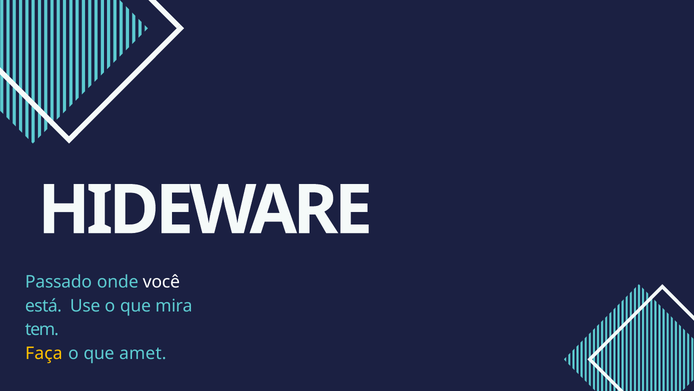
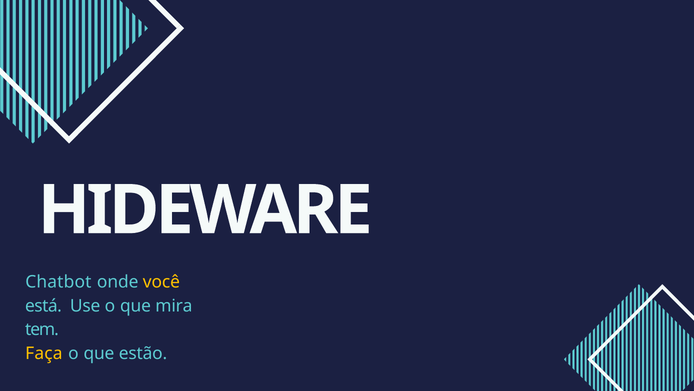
Passado: Passado -> Chatbot
você colour: white -> yellow
amet: amet -> estão
